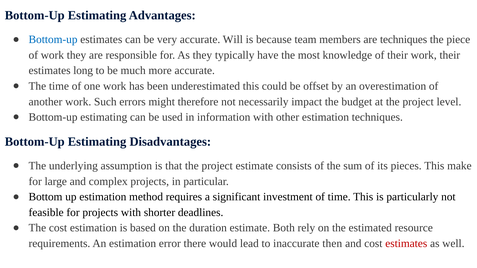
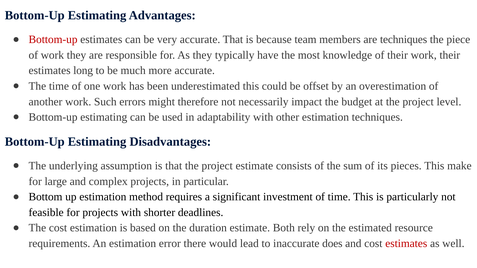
Bottom-up at (53, 40) colour: blue -> red
accurate Will: Will -> That
information: information -> adaptability
then: then -> does
